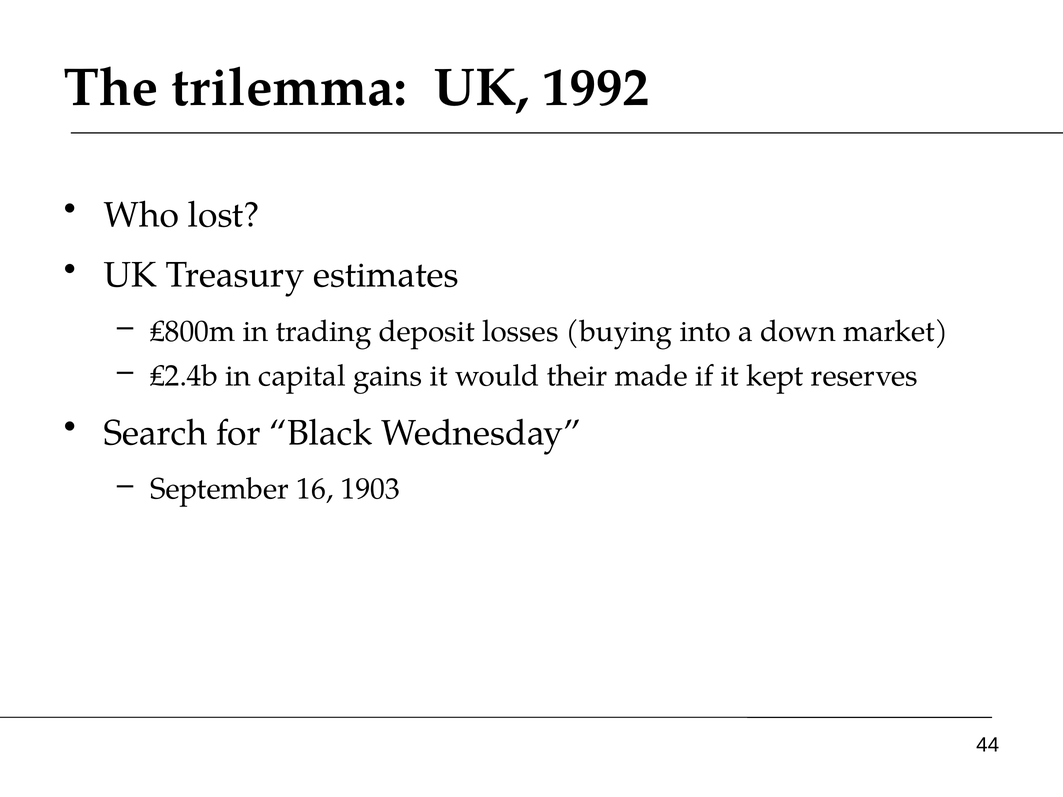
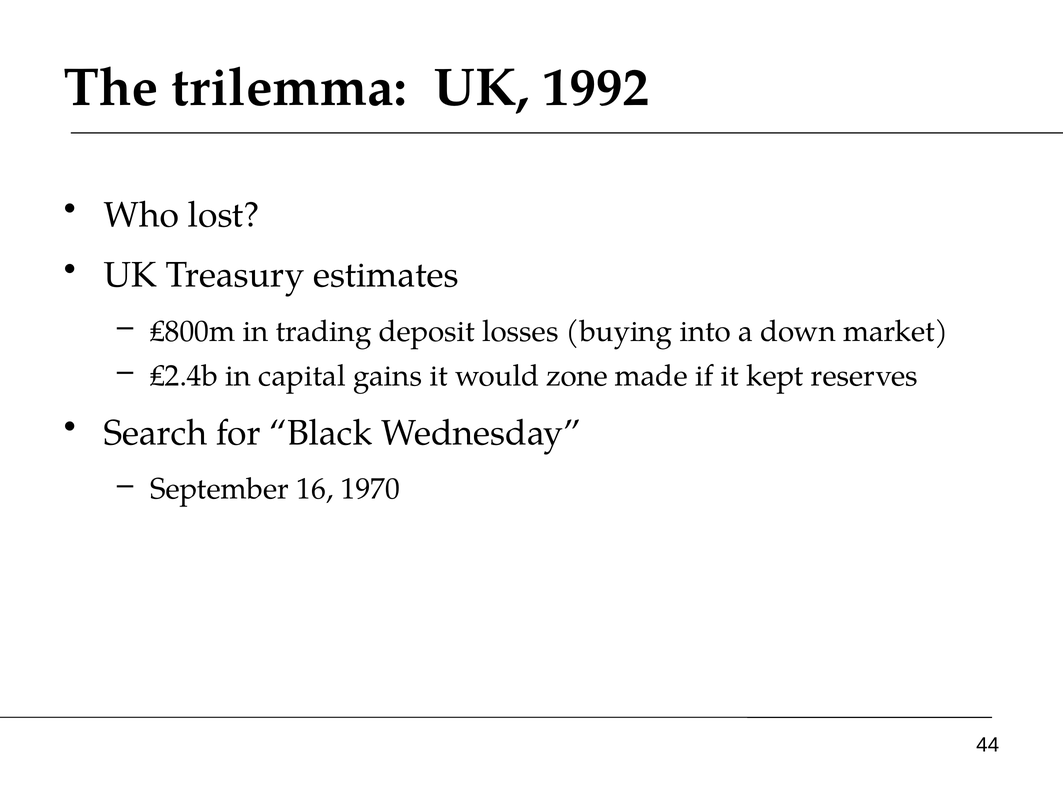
their: their -> zone
1903: 1903 -> 1970
